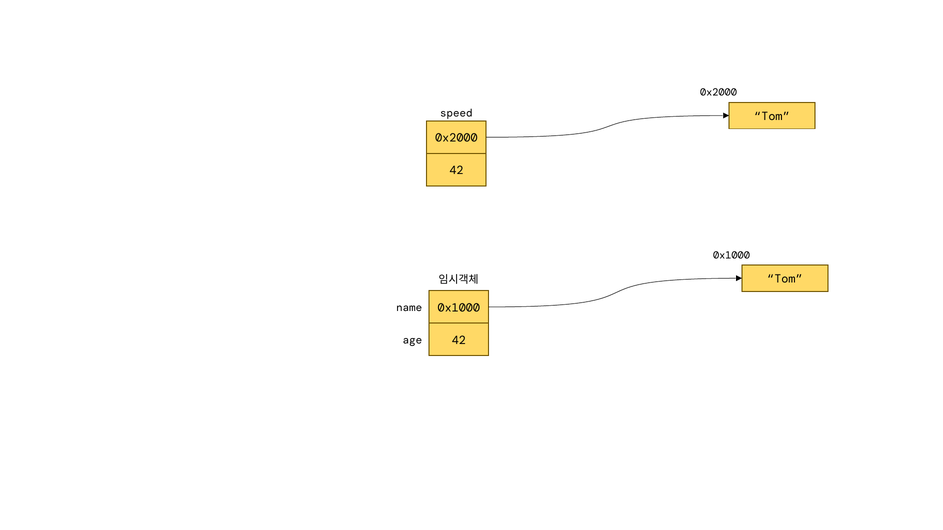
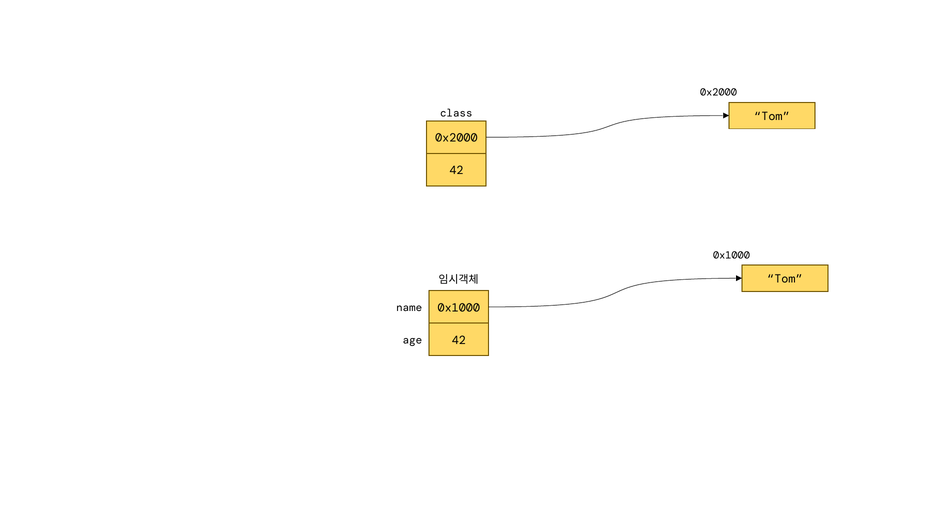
speed: speed -> class
